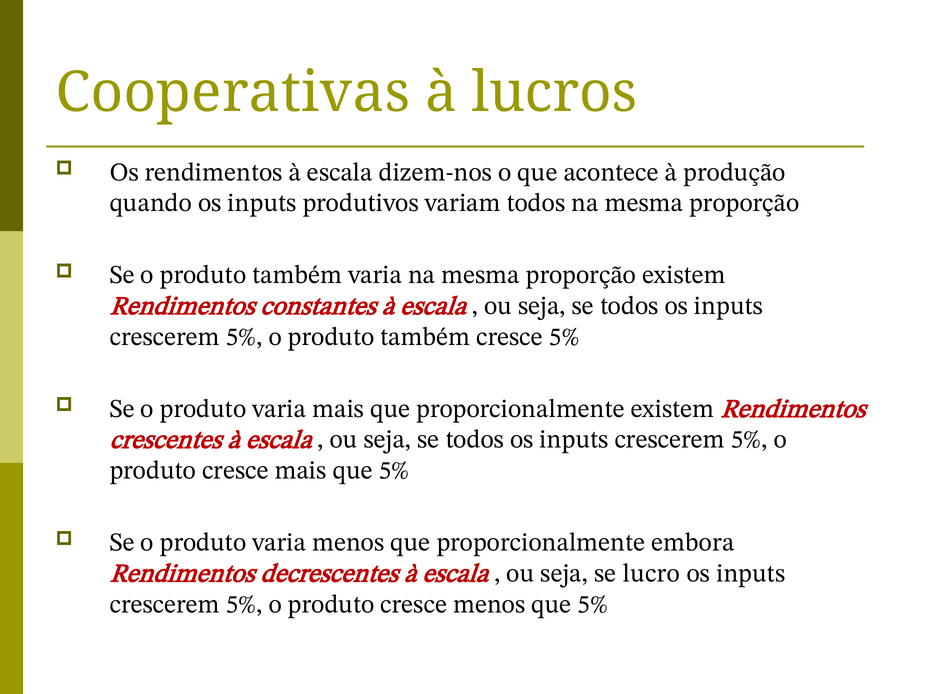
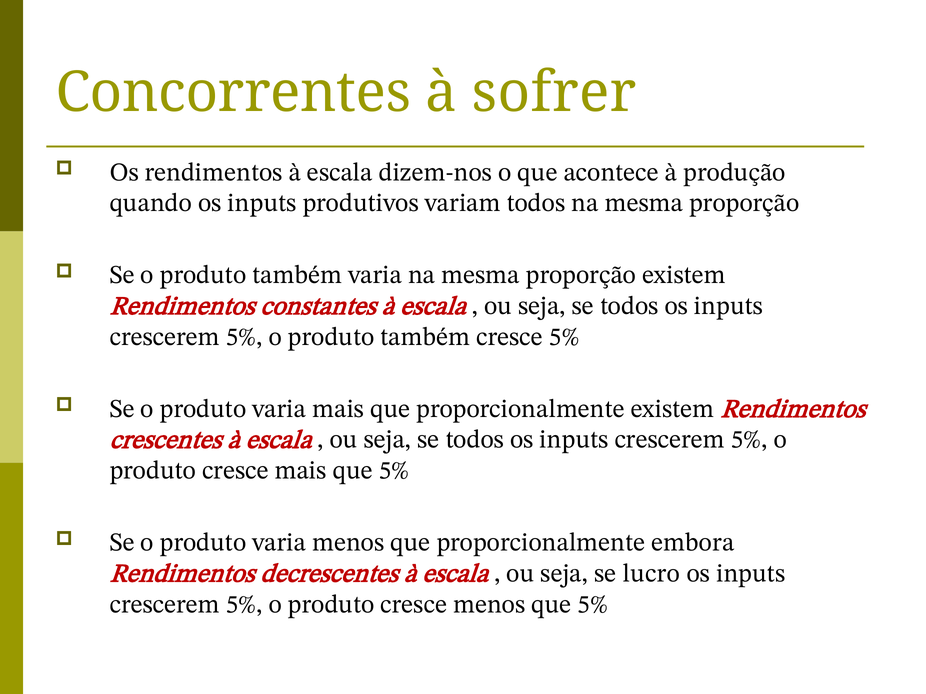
Cooperativas: Cooperativas -> Concorrentes
lucros: lucros -> sofrer
